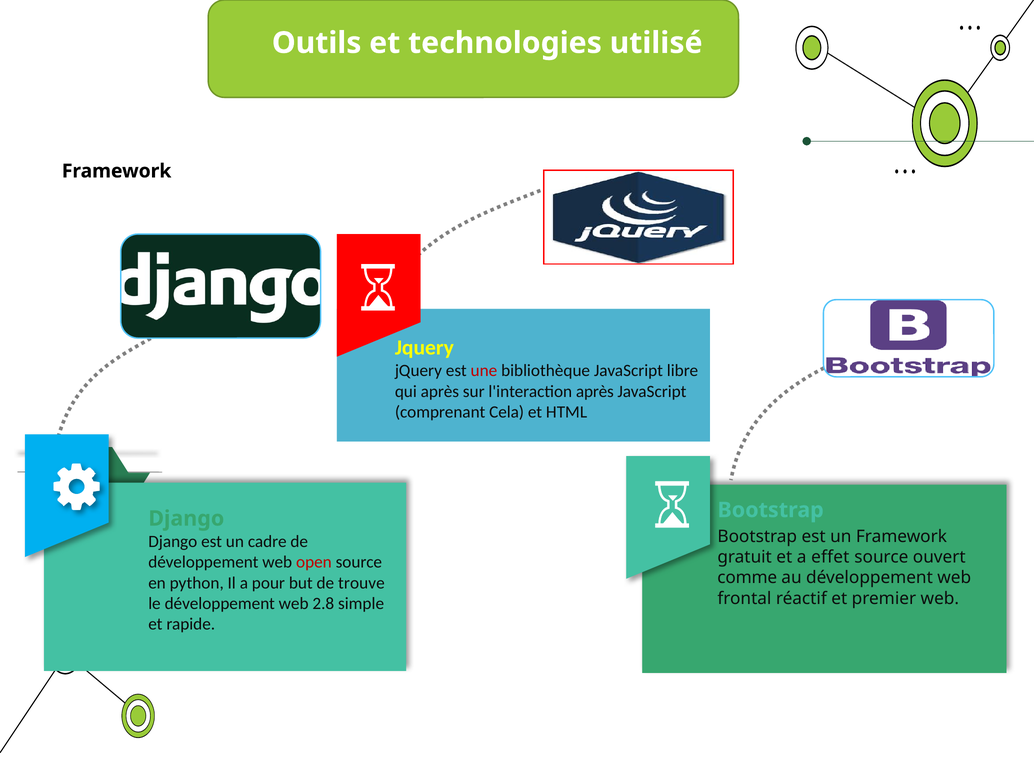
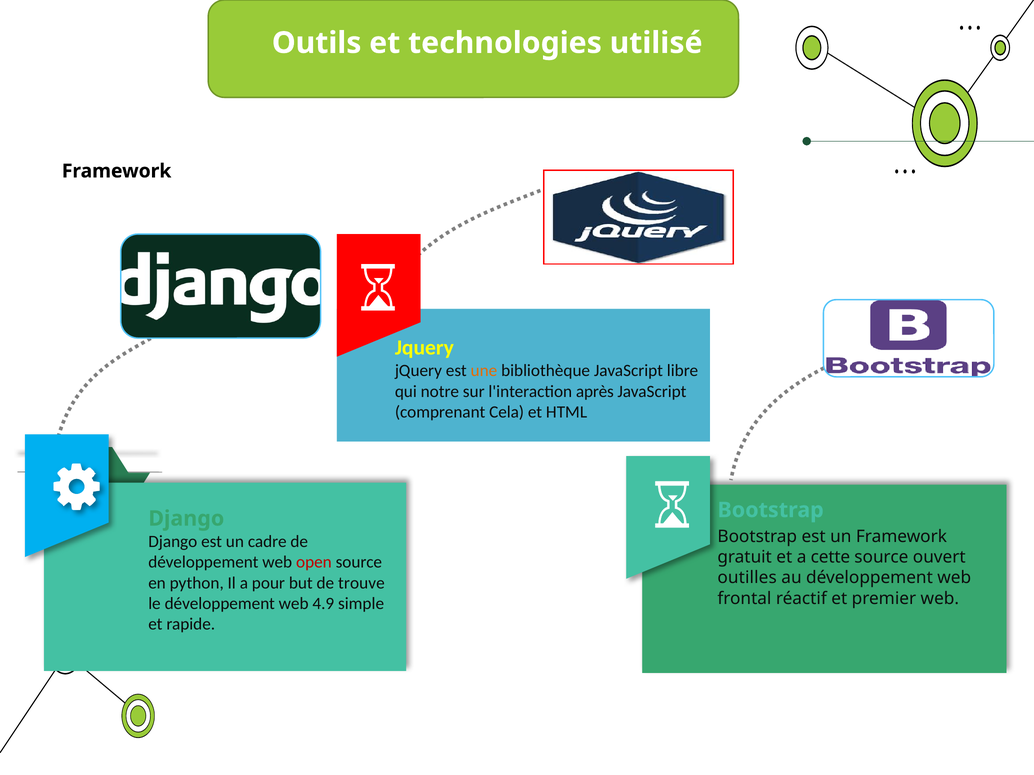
une colour: red -> orange
qui après: après -> notre
effet: effet -> cette
comme: comme -> outilles
2.8: 2.8 -> 4.9
